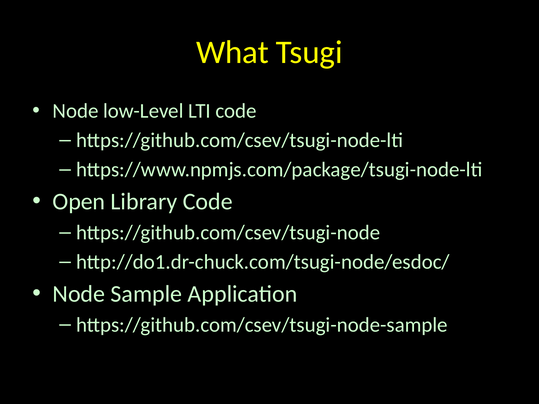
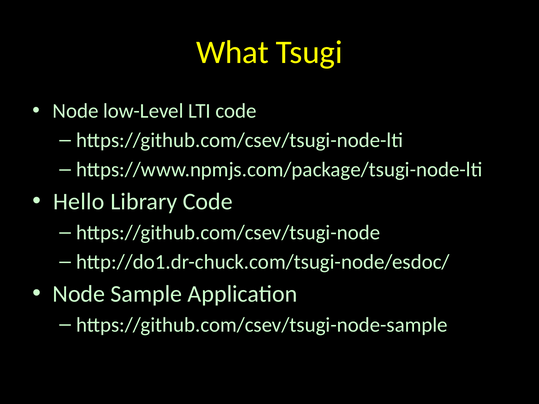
Open: Open -> Hello
